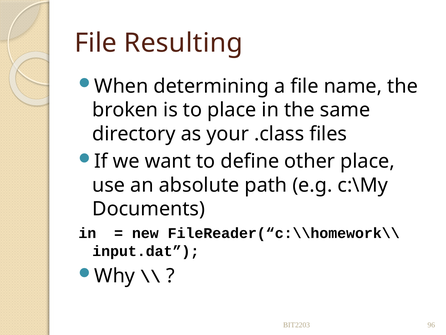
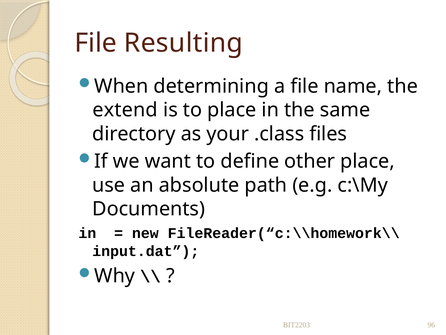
broken: broken -> extend
